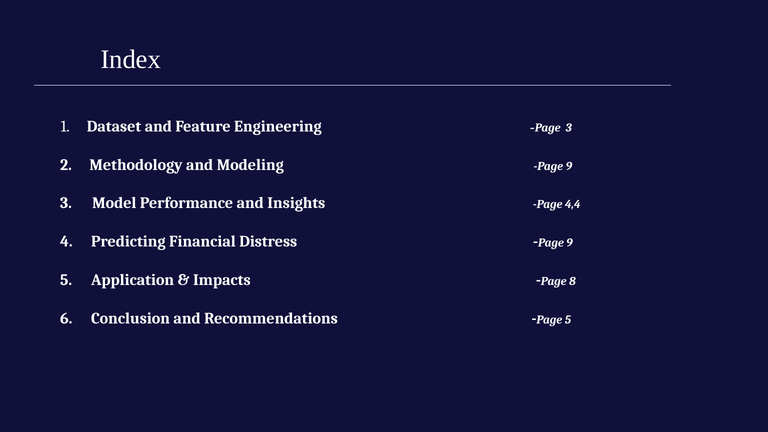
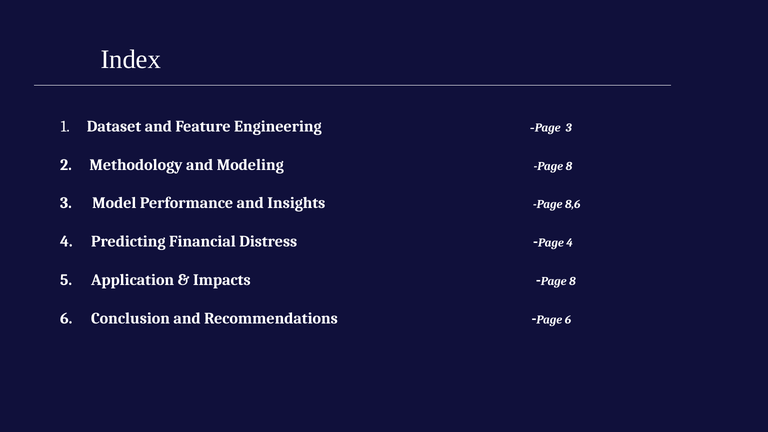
Modeling Page 9: 9 -> 8
4,4: 4,4 -> 8,6
9 at (570, 243): 9 -> 4
Page 5: 5 -> 6
